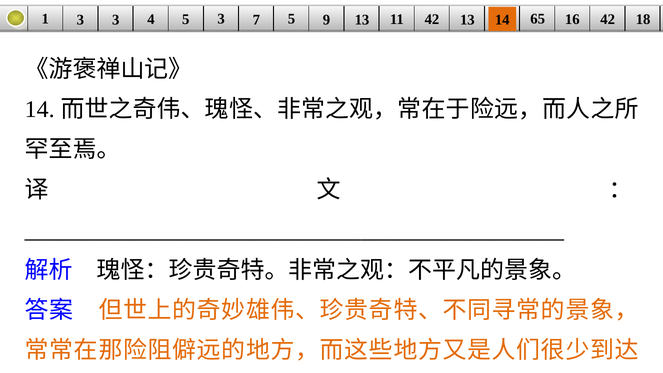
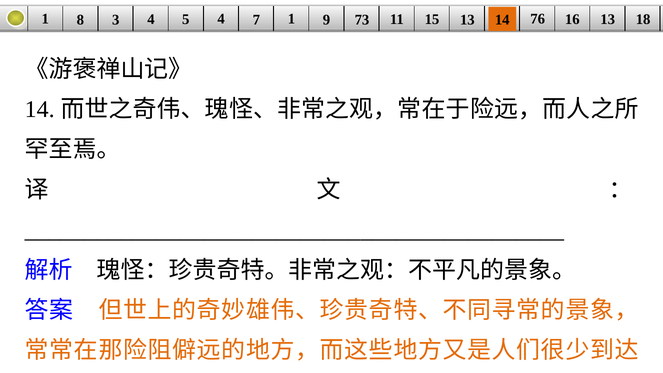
1 3: 3 -> 8
5 3: 3 -> 4
7 5: 5 -> 1
9 13: 13 -> 73
11 42: 42 -> 15
65: 65 -> 76
16 42: 42 -> 13
